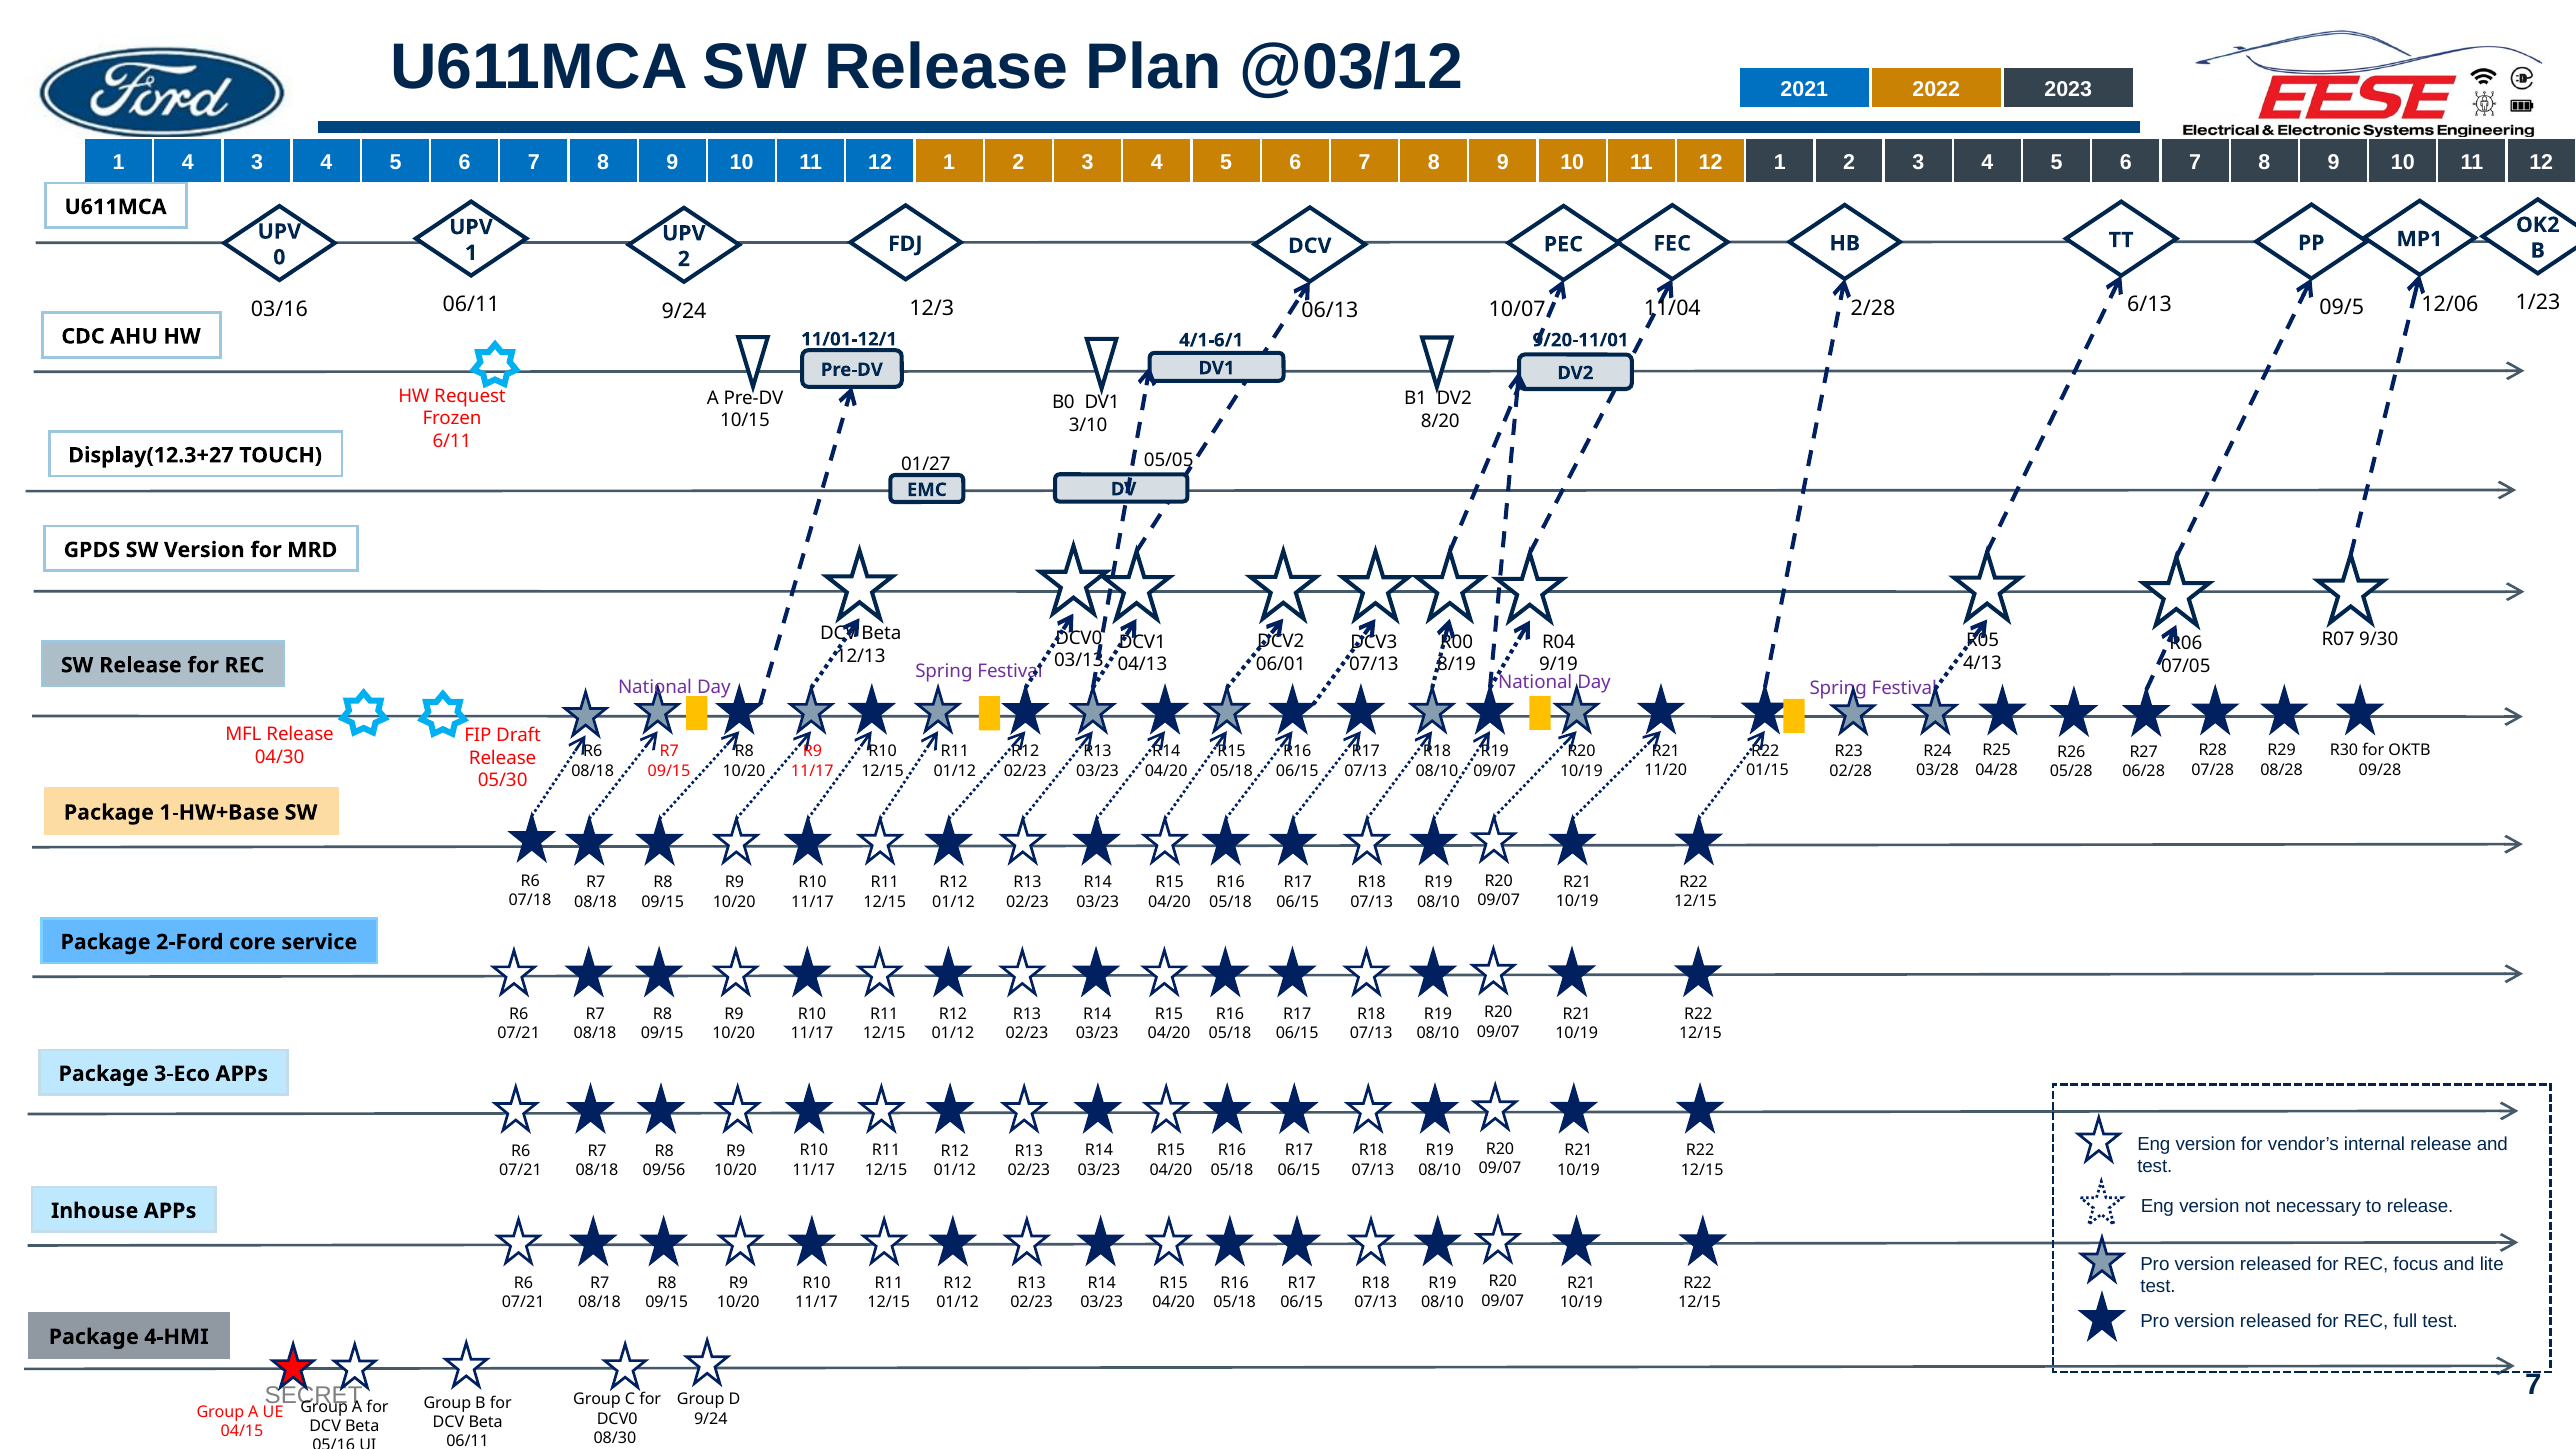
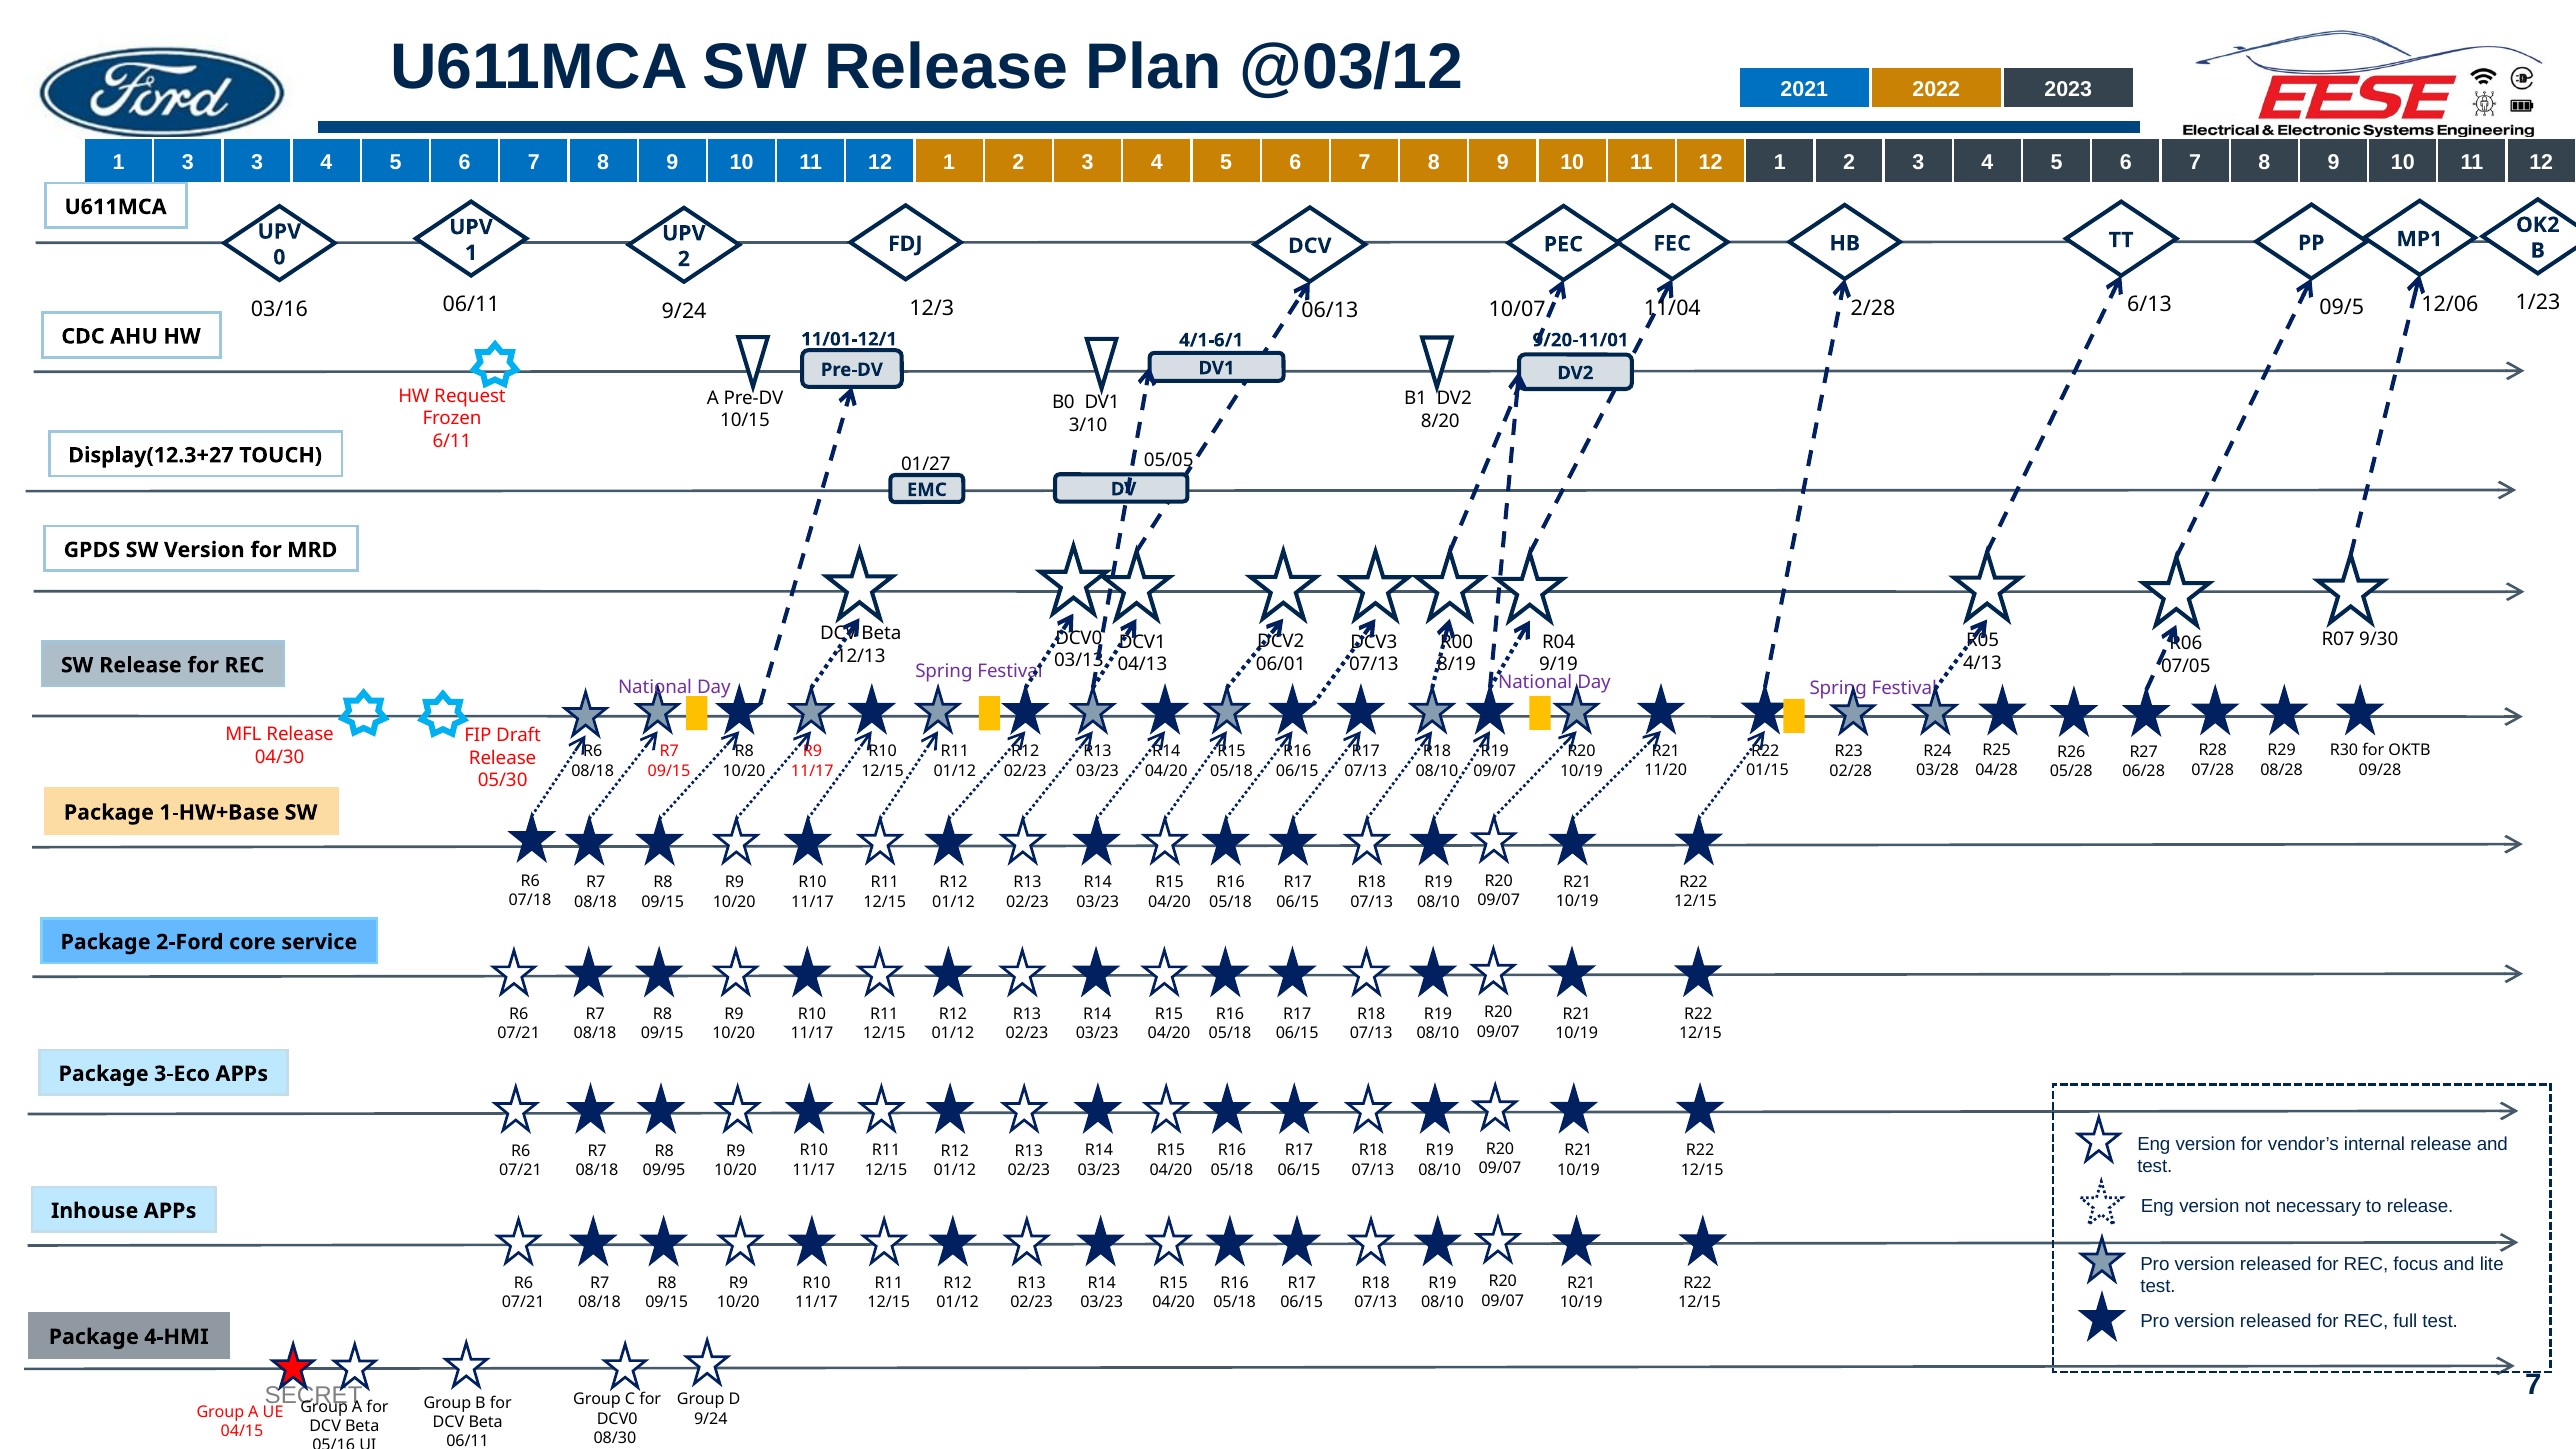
1 4: 4 -> 3
09/56: 09/56 -> 09/95
